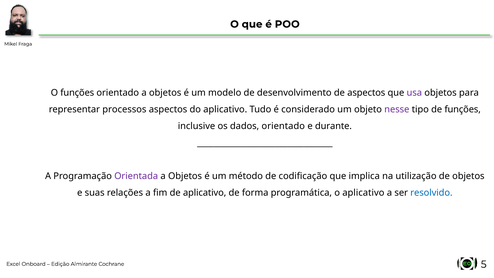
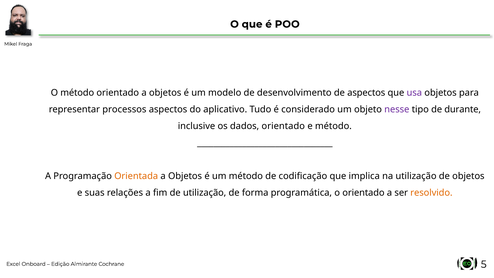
O funções: funções -> método
de funções: funções -> durante
e durante: durante -> método
Orientada colour: purple -> orange
de aplicativo: aplicativo -> utilização
o aplicativo: aplicativo -> orientado
resolvido colour: blue -> orange
